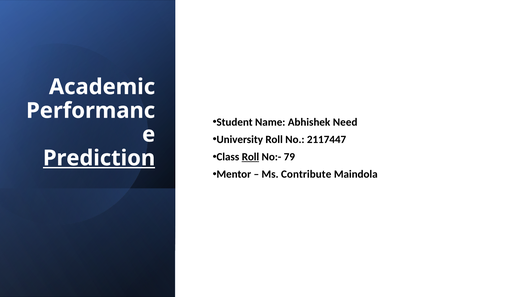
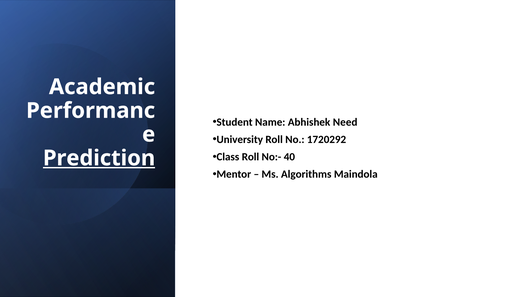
2117447: 2117447 -> 1720292
Roll at (250, 157) underline: present -> none
79: 79 -> 40
Contribute: Contribute -> Algorithms
